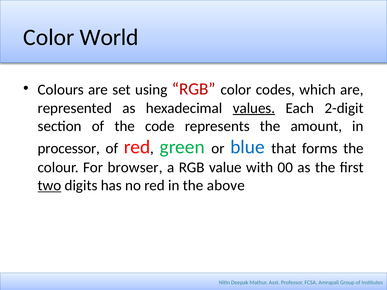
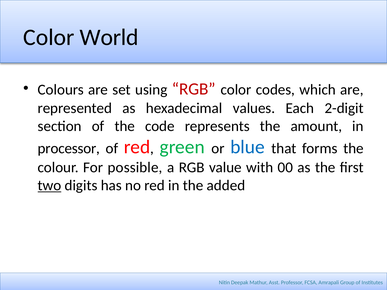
values underline: present -> none
browser: browser -> possible
above: above -> added
